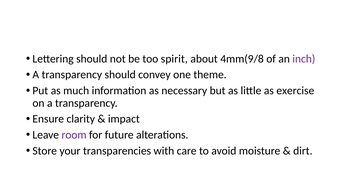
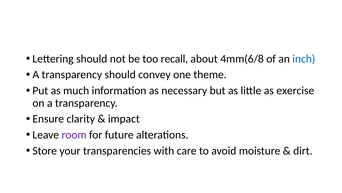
spirit: spirit -> recall
4mm(9/8: 4mm(9/8 -> 4mm(6/8
inch colour: purple -> blue
